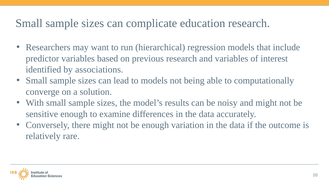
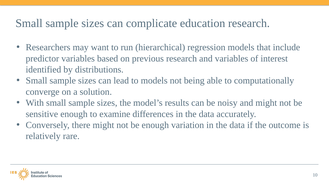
associations: associations -> distributions
